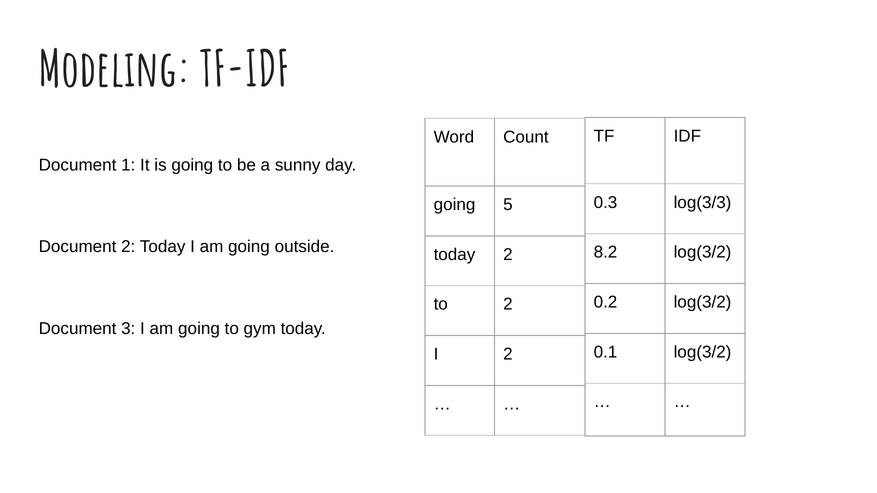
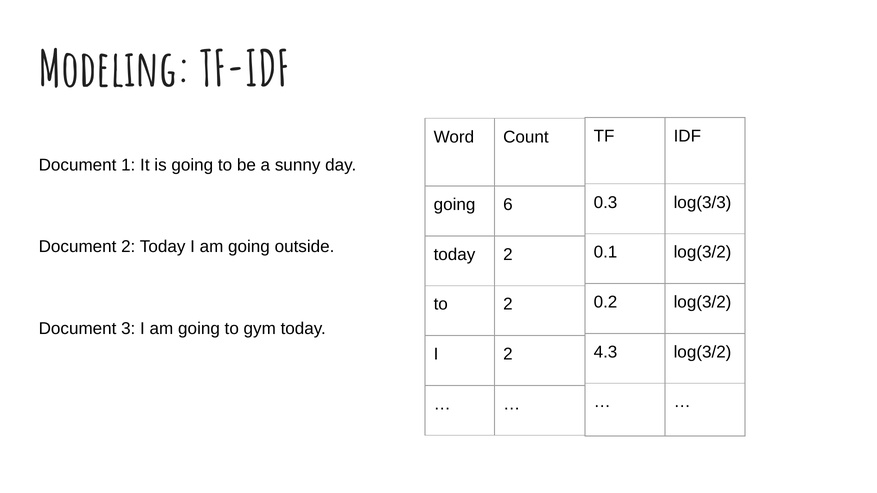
5: 5 -> 6
8.2: 8.2 -> 0.1
0.1: 0.1 -> 4.3
